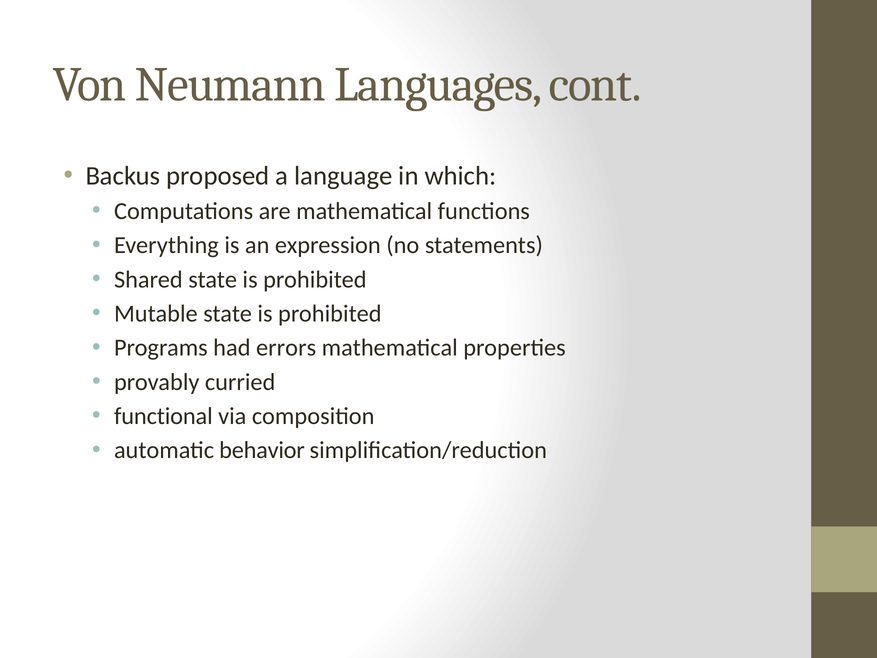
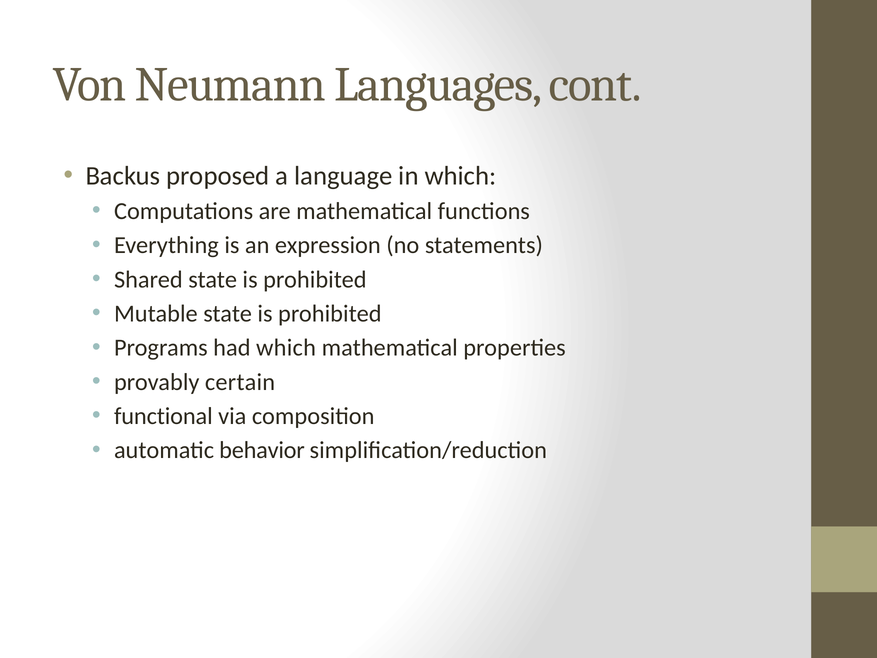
had errors: errors -> which
curried: curried -> certain
